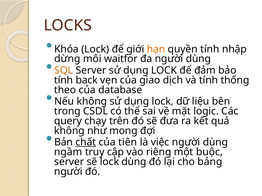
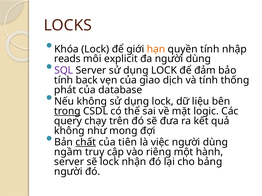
dừng: dừng -> reads
waitfor: waitfor -> explicit
SQL colour: orange -> purple
theo: theo -> phát
trong underline: none -> present
buộc: buộc -> hành
lock dùng: dùng -> nhận
